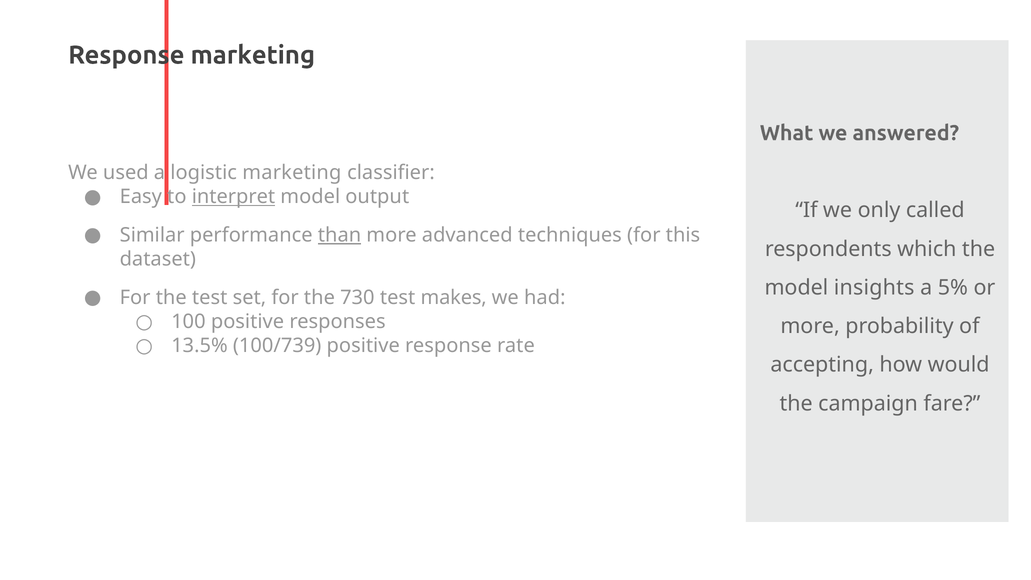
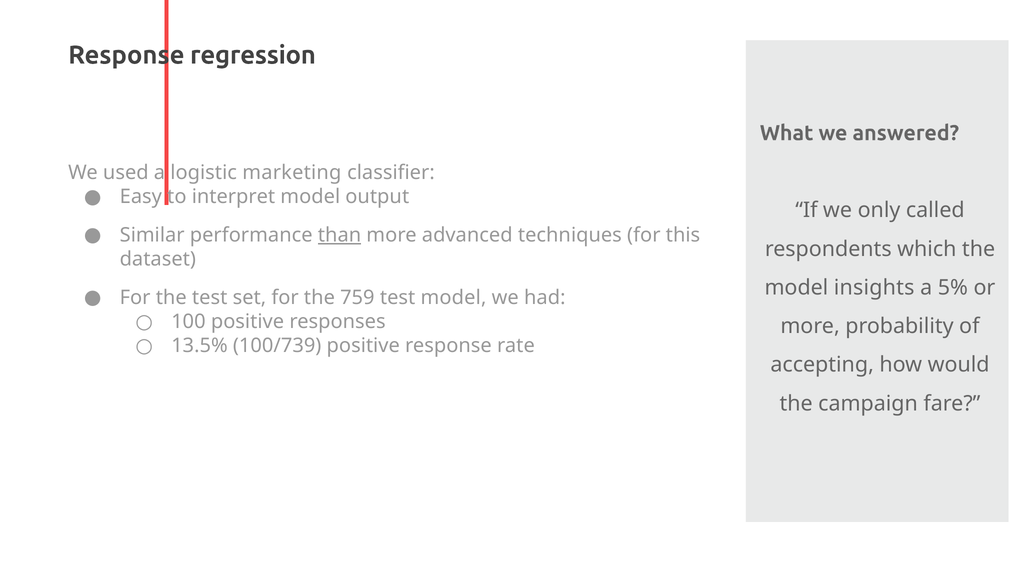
Response marketing: marketing -> regression
interpret underline: present -> none
730: 730 -> 759
test makes: makes -> model
